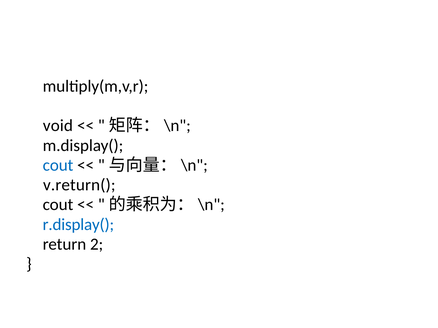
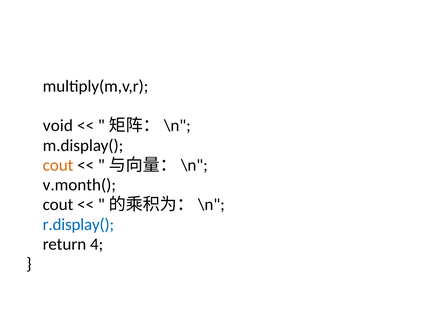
cout at (58, 165) colour: blue -> orange
v.return(: v.return( -> v.month(
2: 2 -> 4
